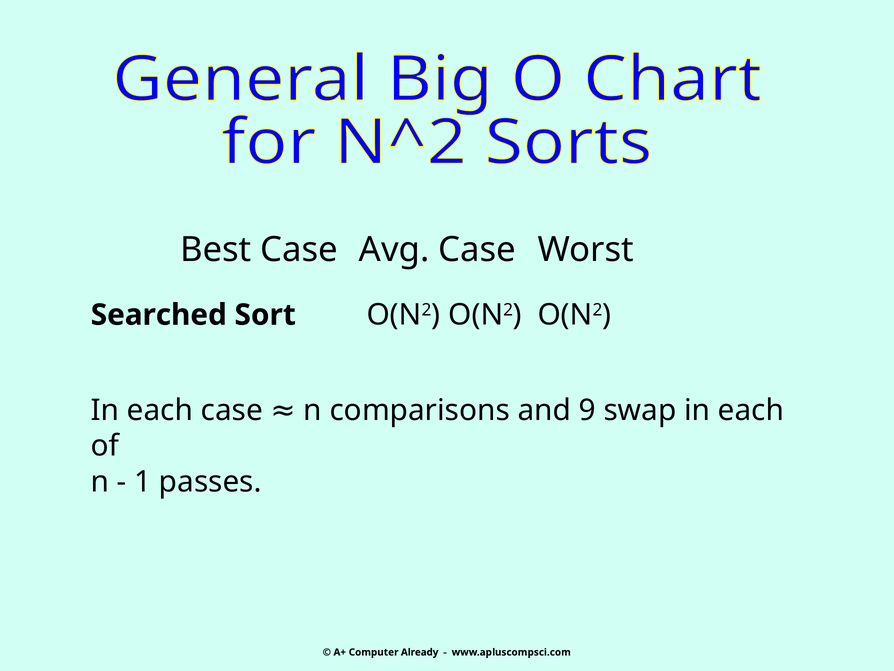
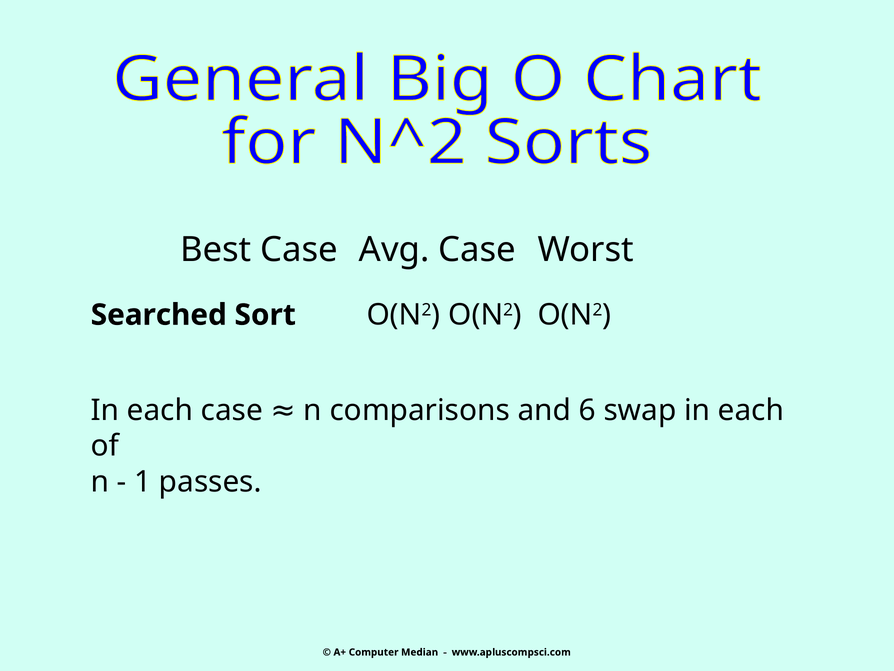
9: 9 -> 6
Already: Already -> Median
